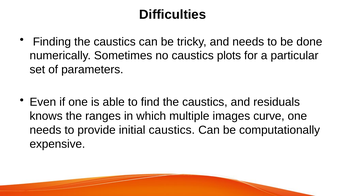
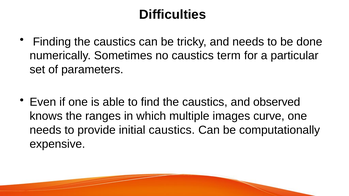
plots: plots -> term
residuals: residuals -> observed
